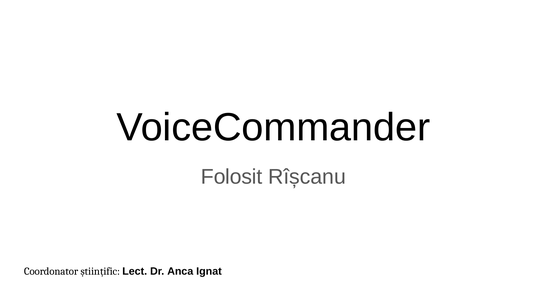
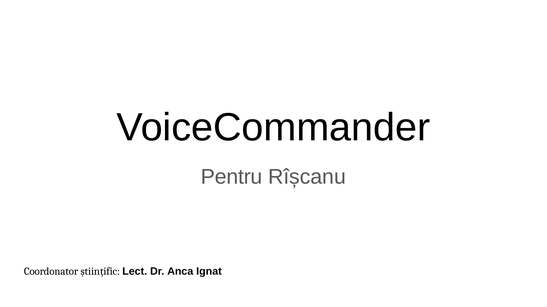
Folosit: Folosit -> Pentru
